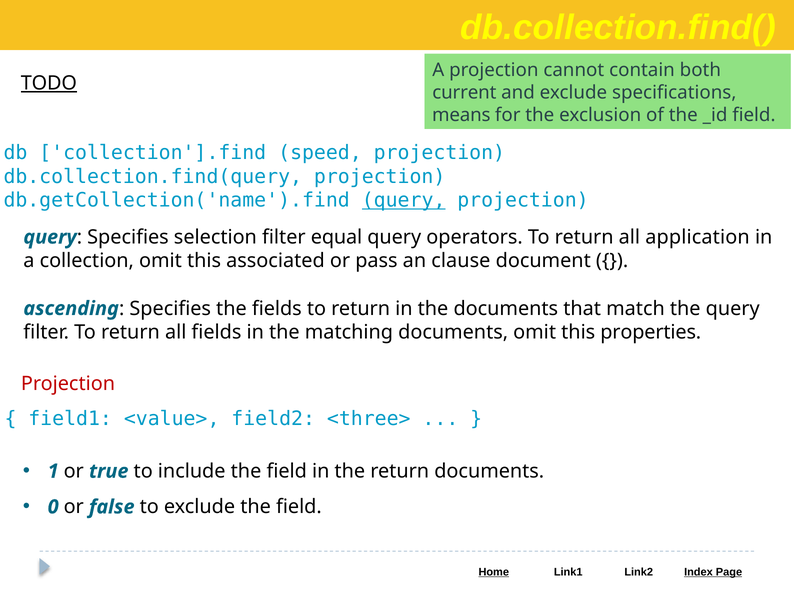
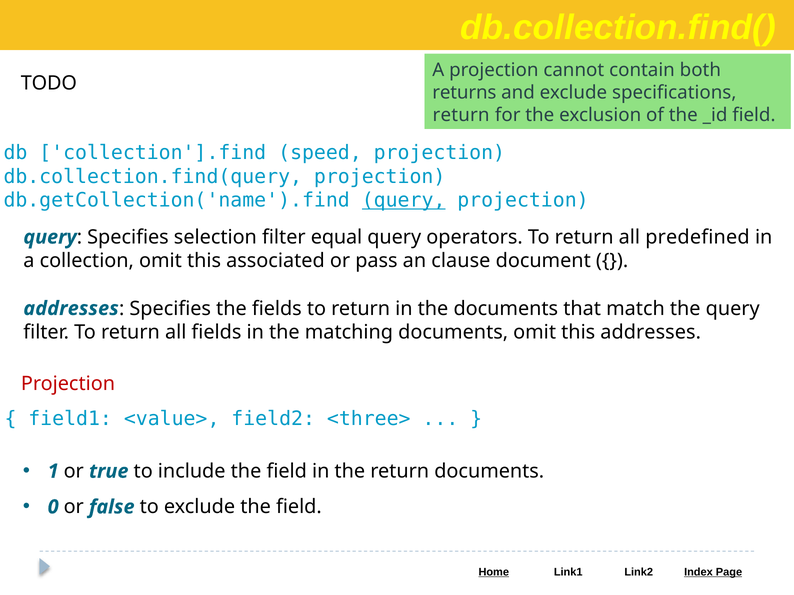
TODO underline: present -> none
current: current -> returns
means at (461, 115): means -> return
application: application -> predefined
ascending at (71, 309): ascending -> addresses
this properties: properties -> addresses
